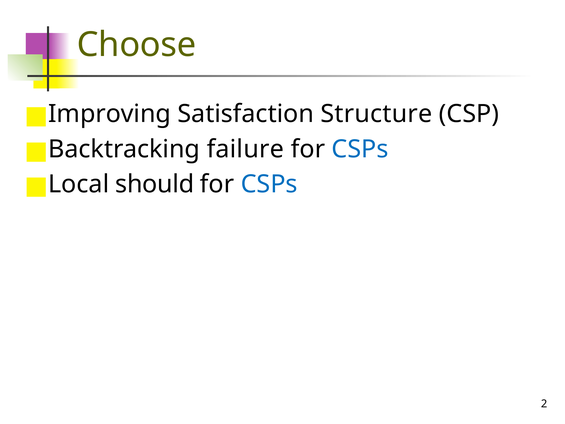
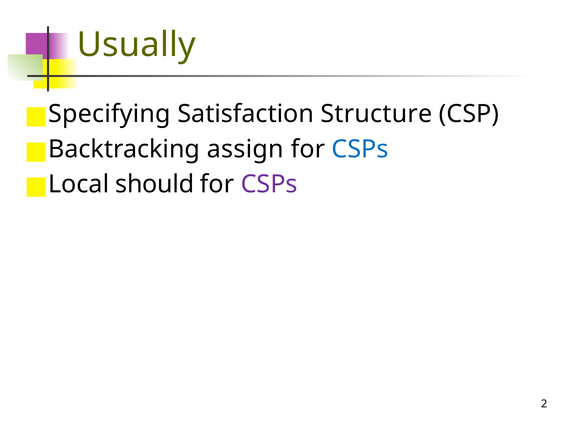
Choose: Choose -> Usually
Improving: Improving -> Specifying
failure: failure -> assign
CSPs at (269, 184) colour: blue -> purple
